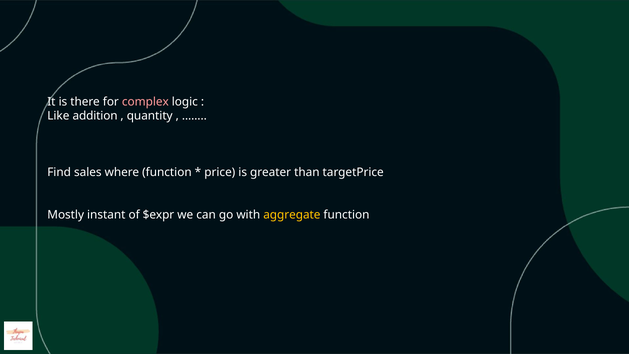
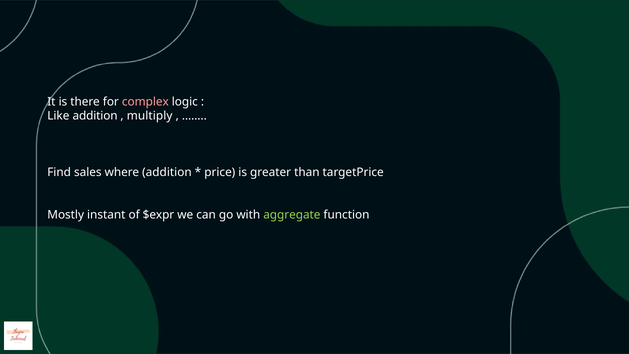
quantity: quantity -> multiply
where function: function -> addition
aggregate colour: yellow -> light green
